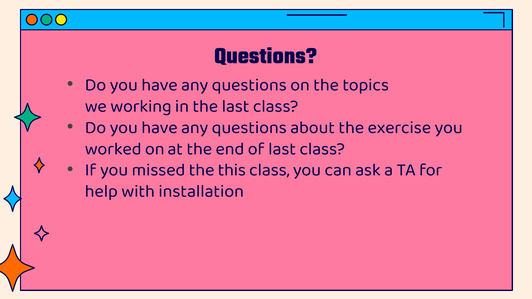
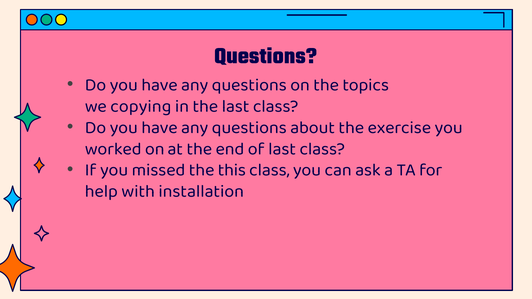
working: working -> copying
